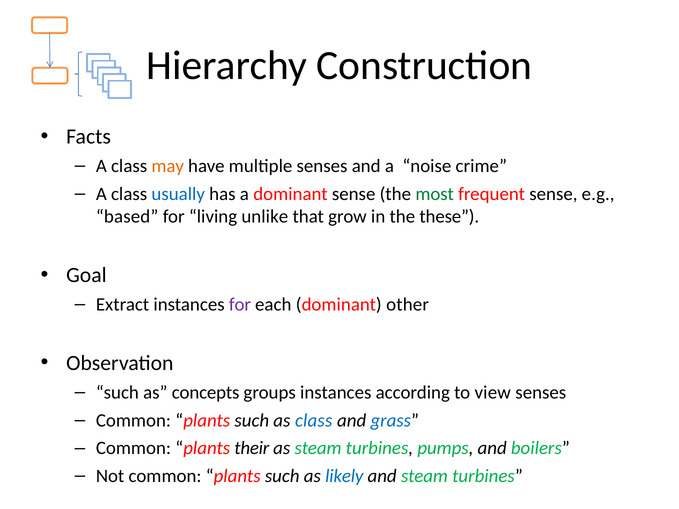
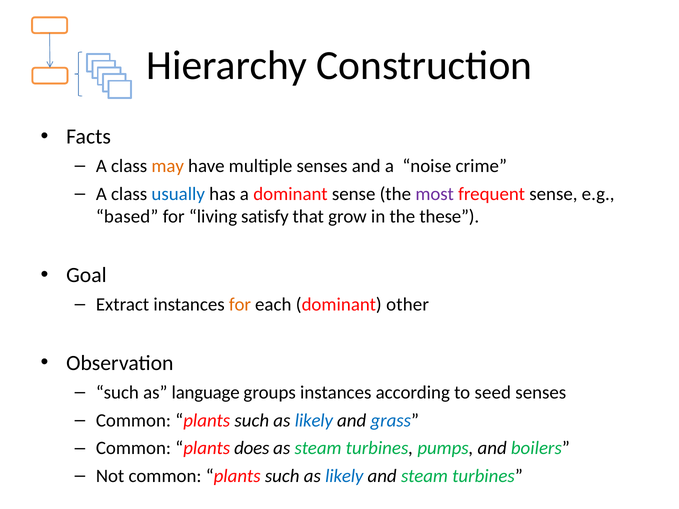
most colour: green -> purple
unlike: unlike -> satisfy
for at (240, 305) colour: purple -> orange
concepts: concepts -> language
view: view -> seed
class at (314, 421): class -> likely
their: their -> does
